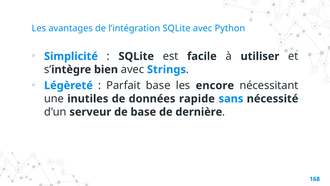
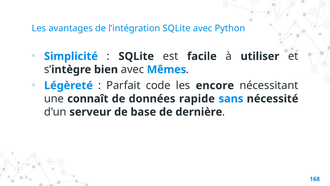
Strings: Strings -> Mêmes
Parfait base: base -> code
inutiles: inutiles -> connaît
